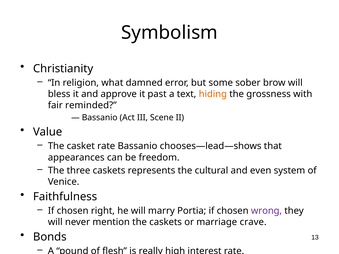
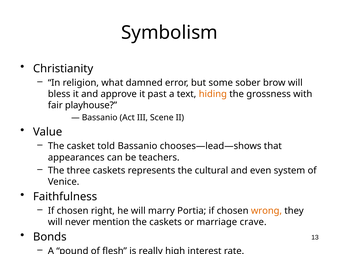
reminded: reminded -> playhouse
casket rate: rate -> told
freedom: freedom -> teachers
wrong colour: purple -> orange
